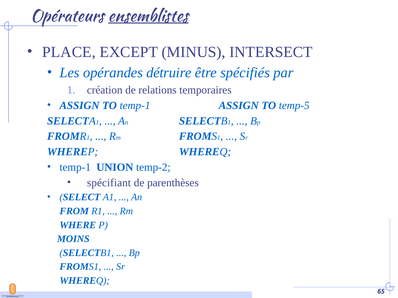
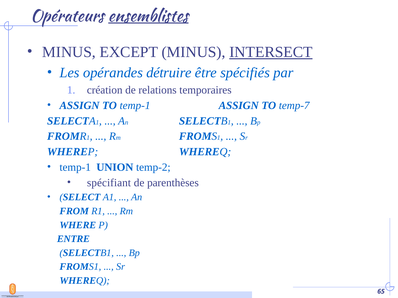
PLACE at (69, 52): PLACE -> MINUS
INTERSECT underline: none -> present
temp-5: temp-5 -> temp-7
MOINS: MOINS -> ENTRE
